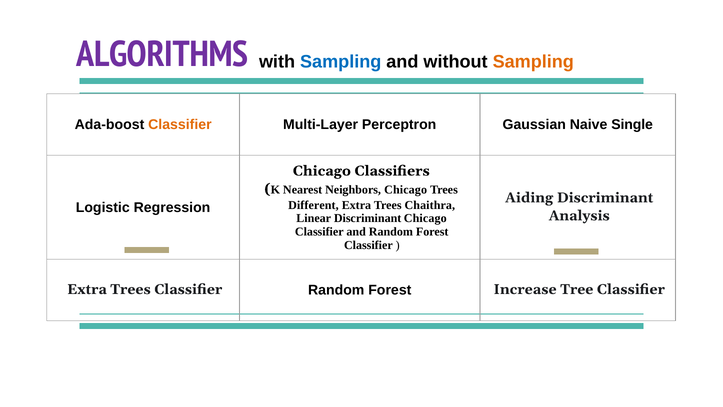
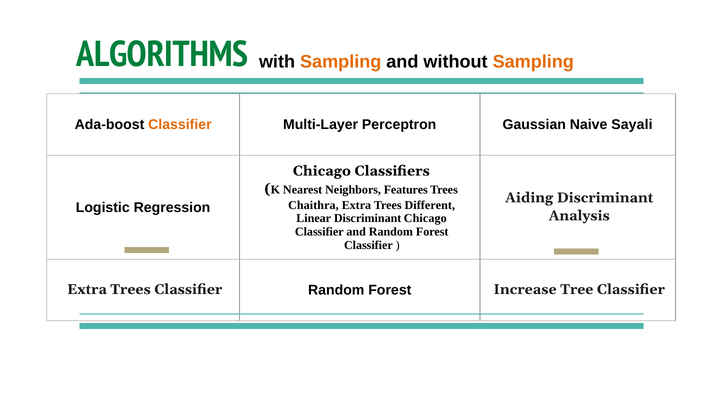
ALGORITHMS colour: purple -> green
Sampling at (341, 62) colour: blue -> orange
Single: Single -> Sayali
Neighbors Chicago: Chicago -> Features
Different: Different -> Chaithra
Chaithra: Chaithra -> Different
